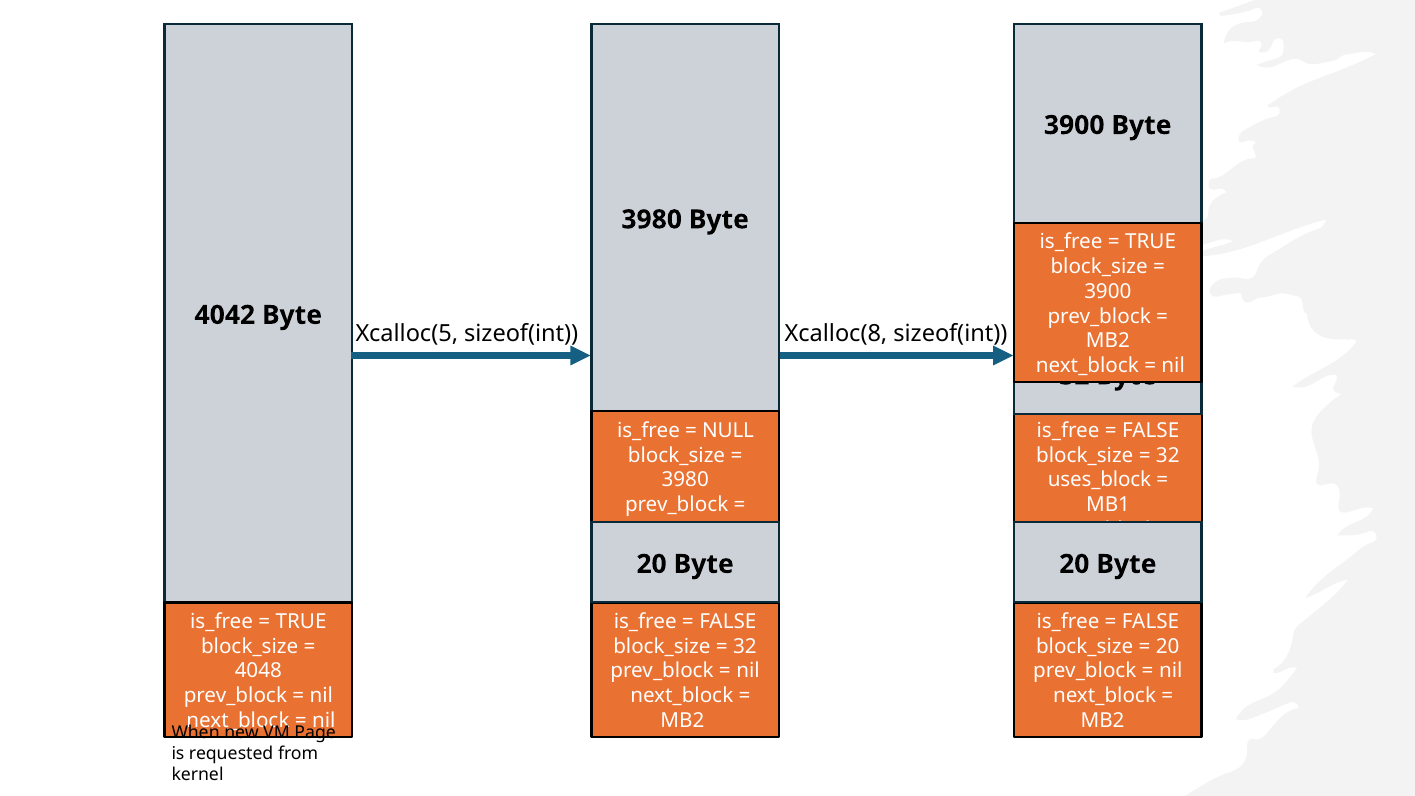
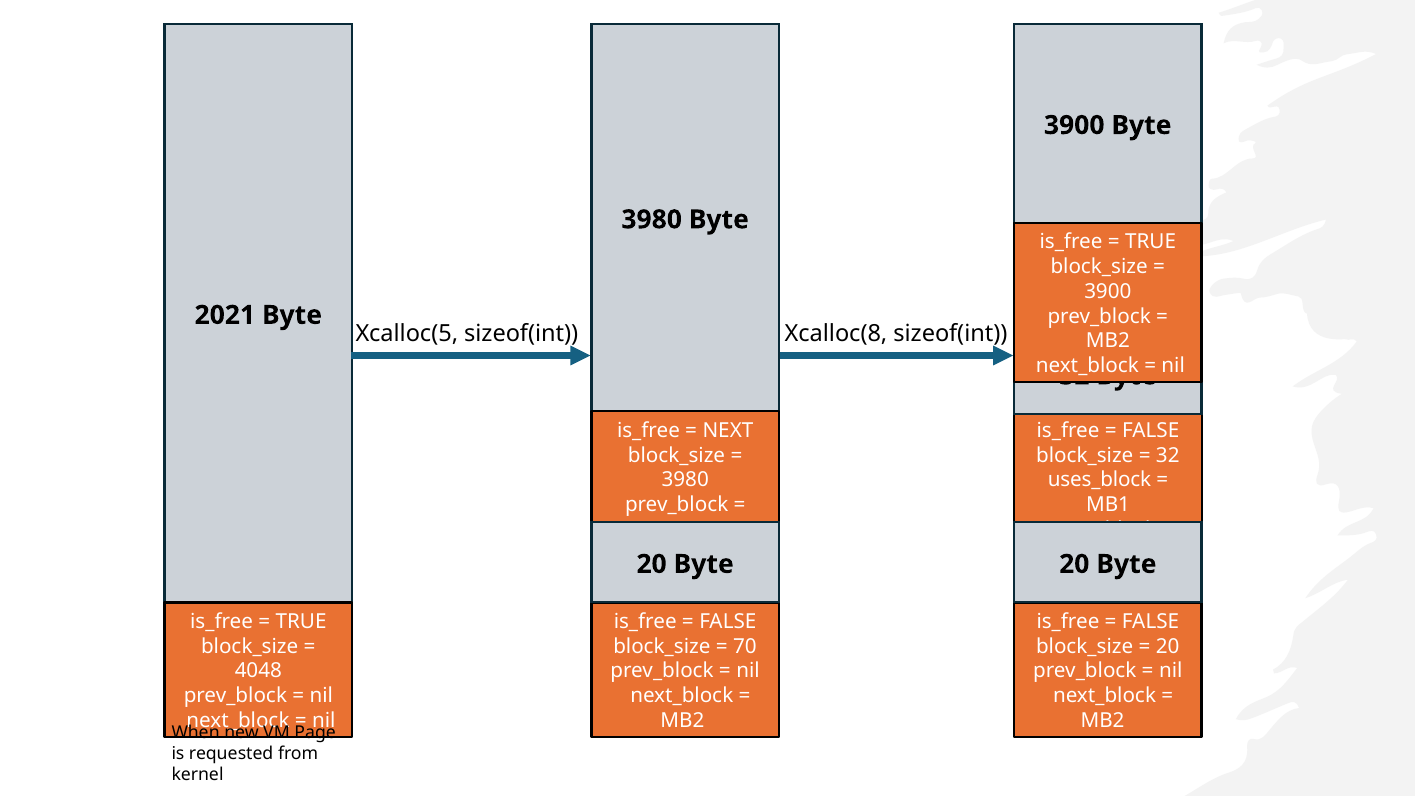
4042: 4042 -> 2021
NULL: NULL -> NEXT
32 at (745, 646): 32 -> 70
